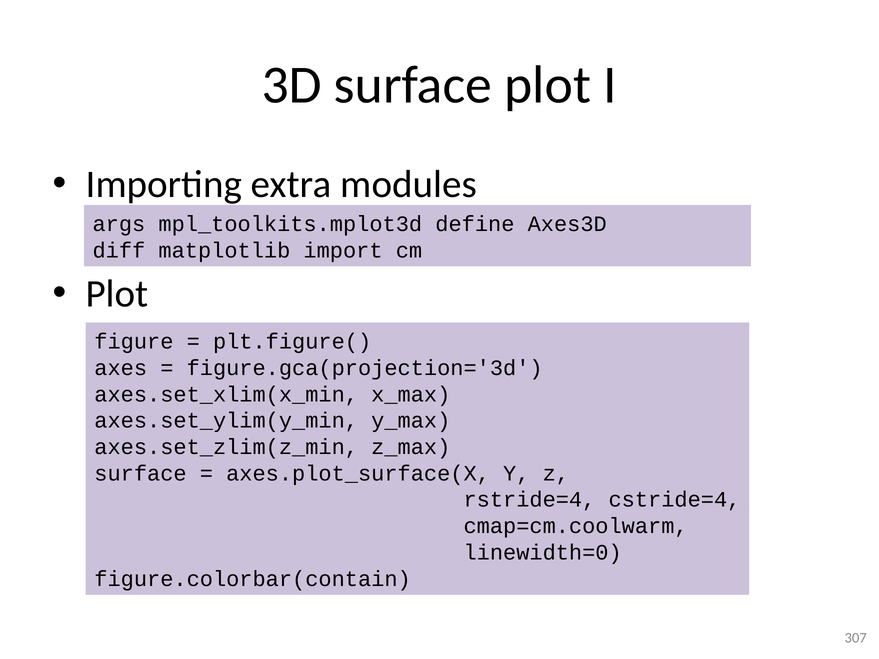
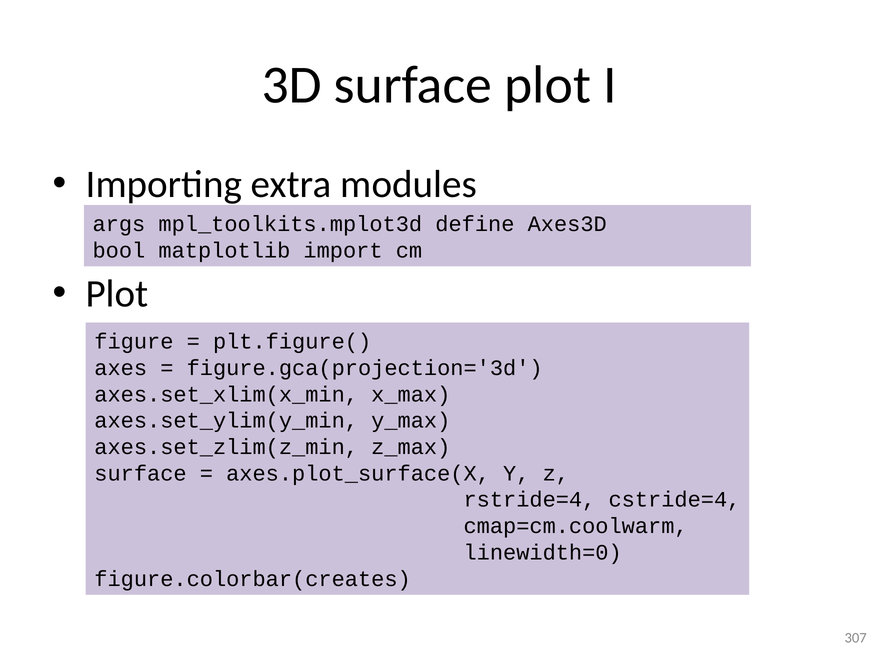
diff: diff -> bool
figure.colorbar(contain: figure.colorbar(contain -> figure.colorbar(creates
